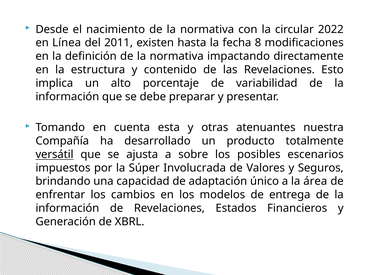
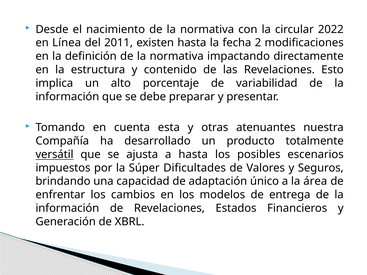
8: 8 -> 2
a sobre: sobre -> hasta
Involucrada: Involucrada -> Dificultades
